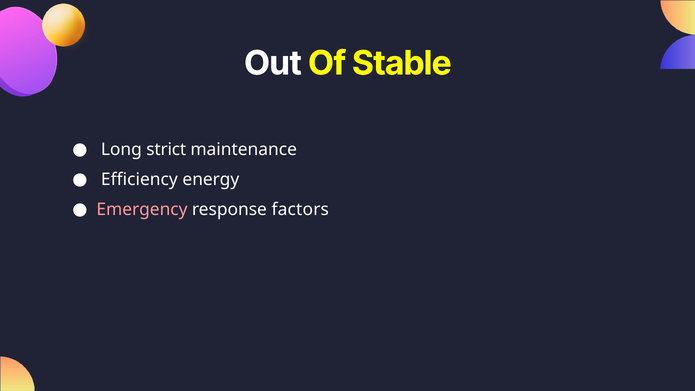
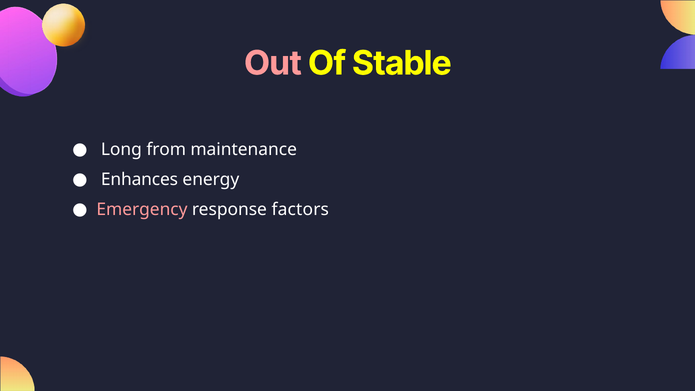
Out colour: white -> pink
strict: strict -> from
Efficiency: Efficiency -> Enhances
